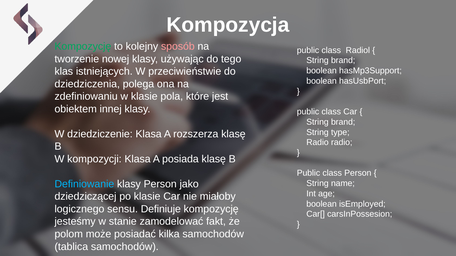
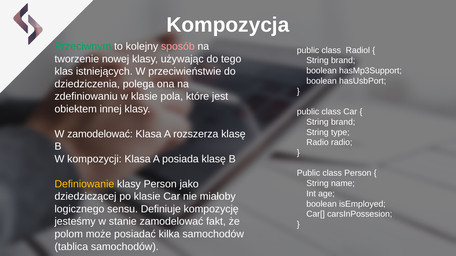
Kompozycję at (83, 46): Kompozycję -> Przeciwnym
W dziedziczenie: dziedziczenie -> zamodelować
Definiowanie colour: light blue -> yellow
